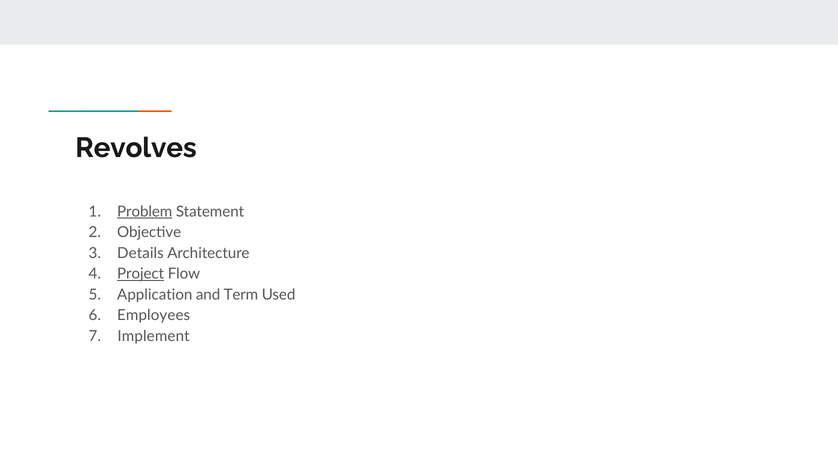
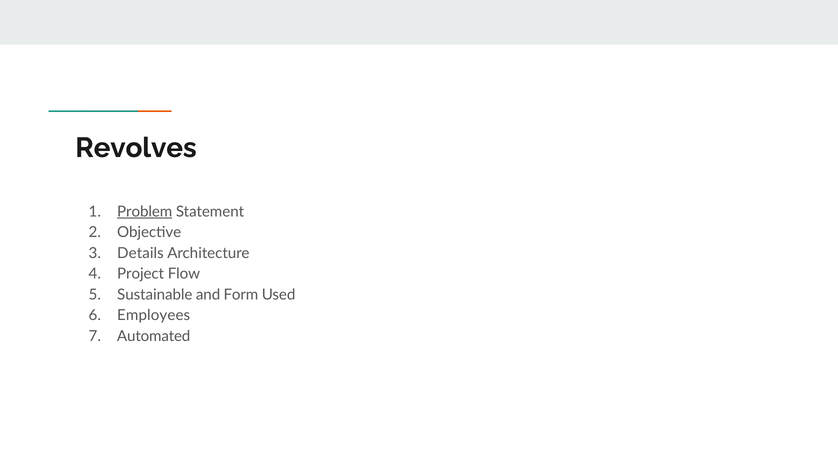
Project underline: present -> none
Application: Application -> Sustainable
Term: Term -> Form
Implement: Implement -> Automated
